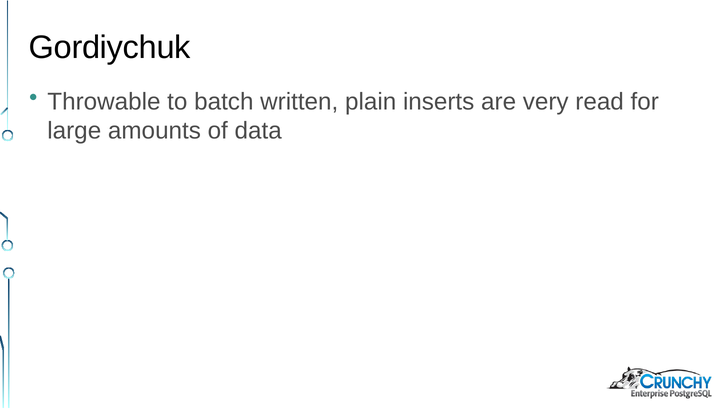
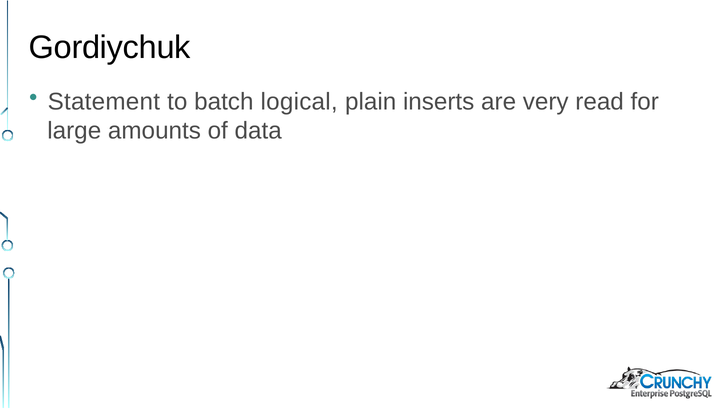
Throwable: Throwable -> Statement
written: written -> logical
